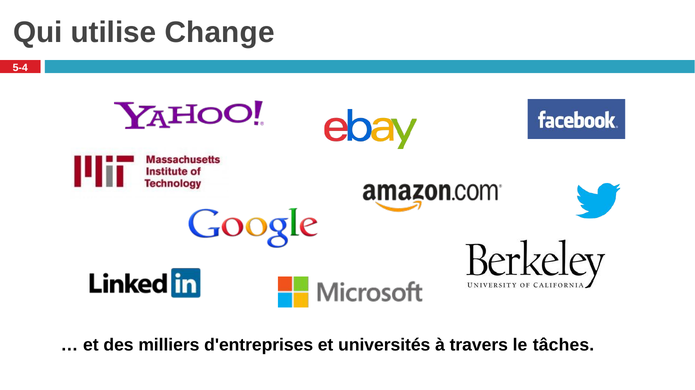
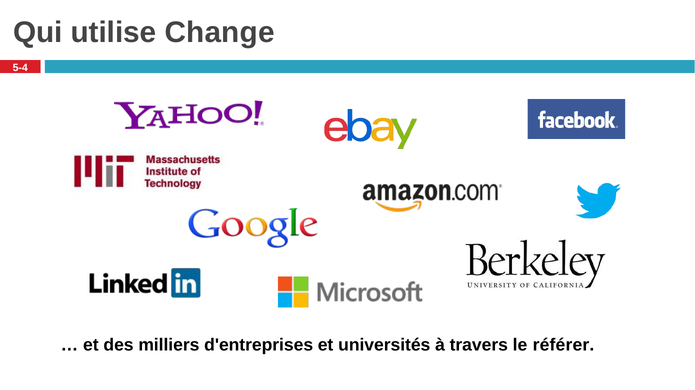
tâches: tâches -> référer
